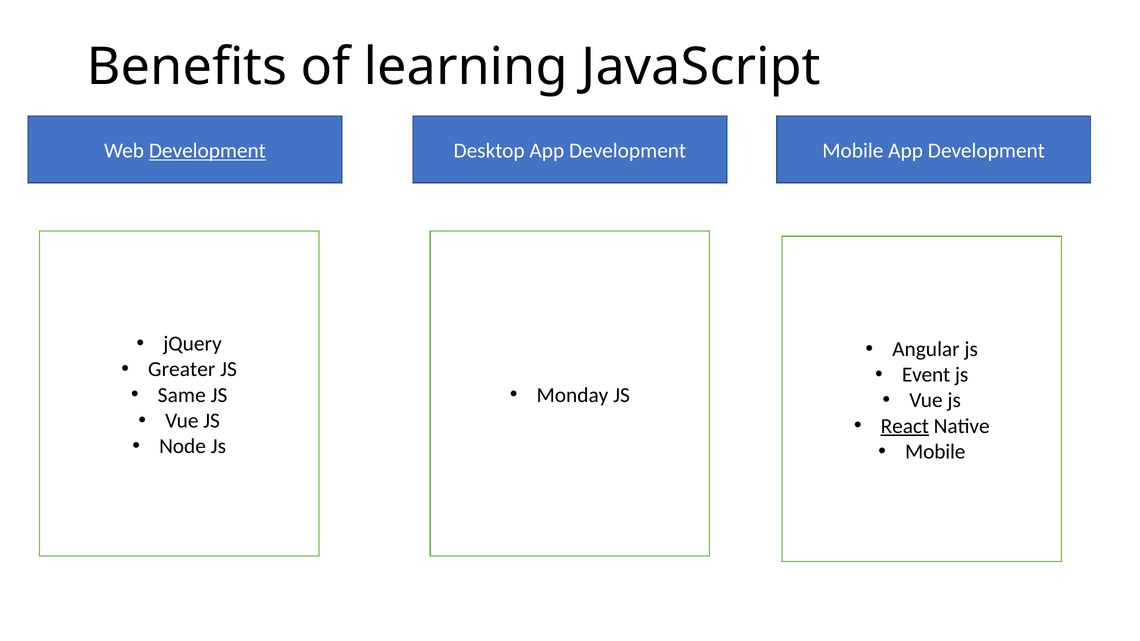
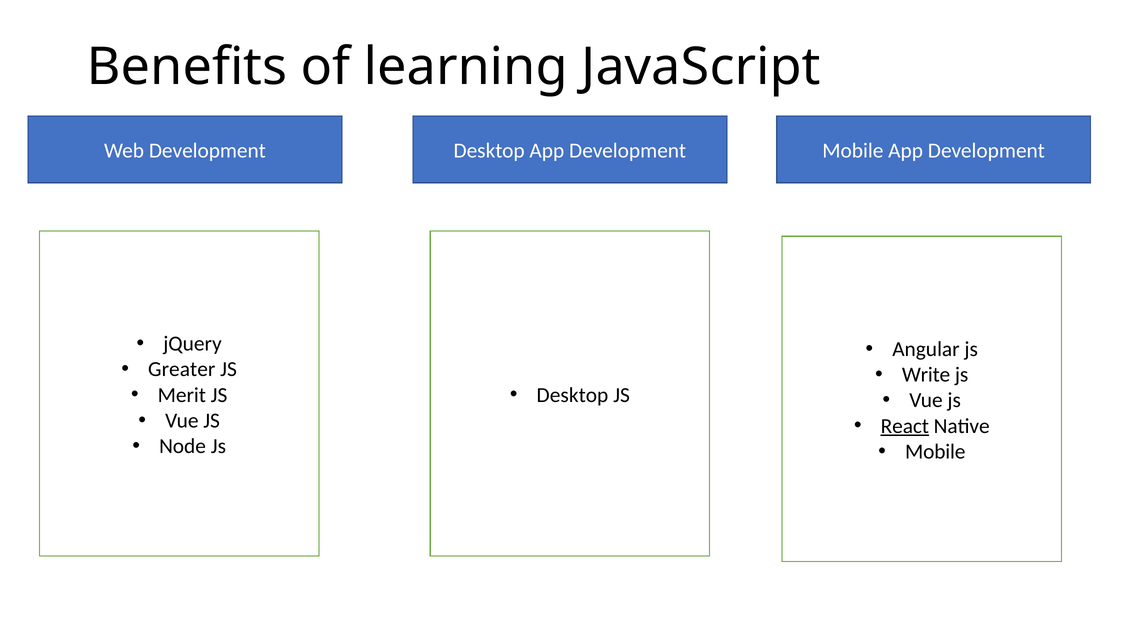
Development at (207, 151) underline: present -> none
Event: Event -> Write
Same: Same -> Merit
Monday at (573, 395): Monday -> Desktop
